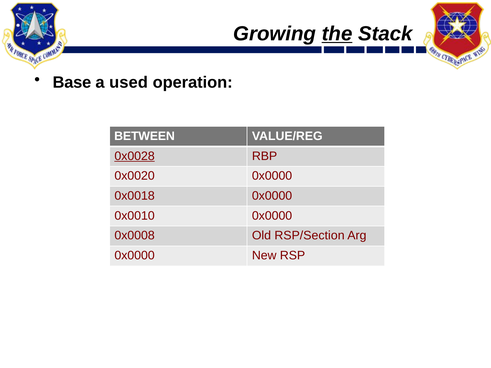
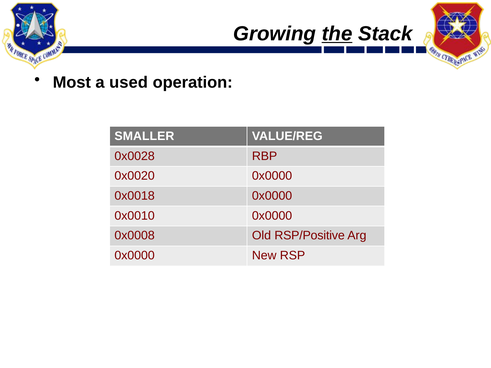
Base: Base -> Most
BETWEEN: BETWEEN -> SMALLER
0x0028 underline: present -> none
RSP/Section: RSP/Section -> RSP/Positive
